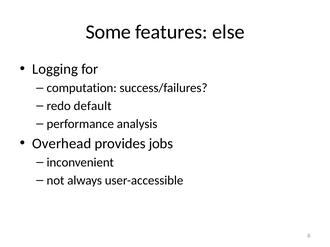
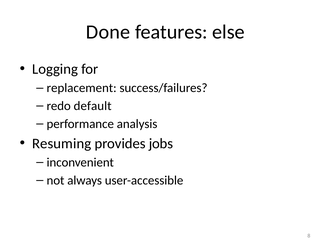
Some: Some -> Done
computation: computation -> replacement
Overhead: Overhead -> Resuming
